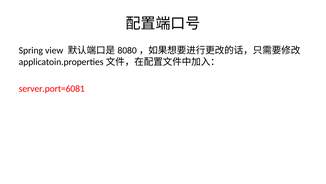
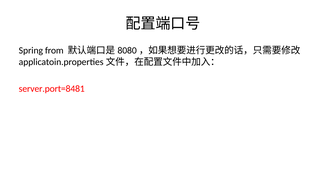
view: view -> from
server.port=6081: server.port=6081 -> server.port=8481
